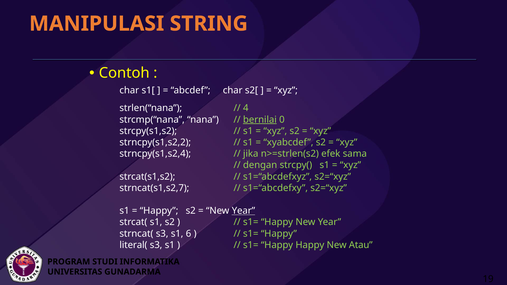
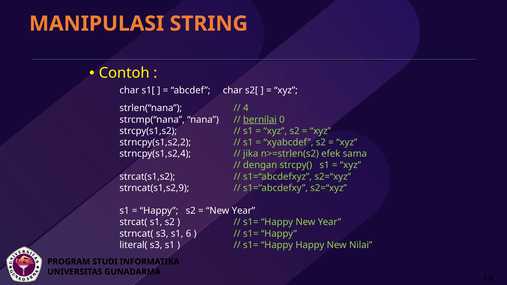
strncat(s1,s2,7: strncat(s1,s2,7 -> strncat(s1,s2,9
Year at (243, 211) underline: present -> none
Atau: Atau -> Nilai
